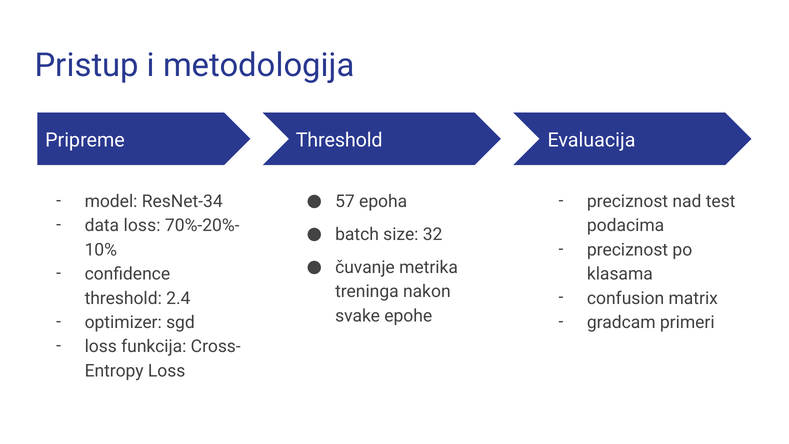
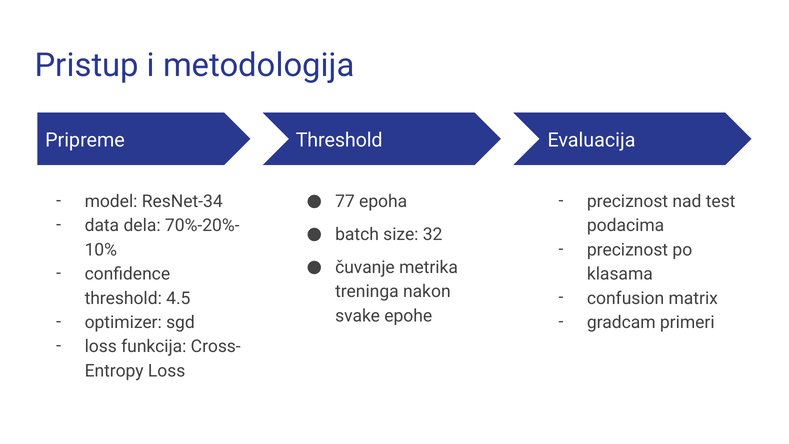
57: 57 -> 77
data loss: loss -> dela
2.4: 2.4 -> 4.5
